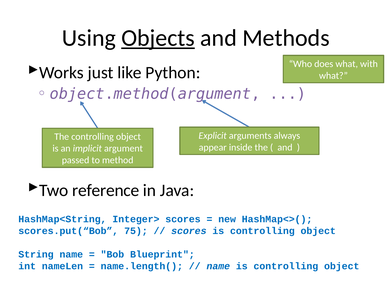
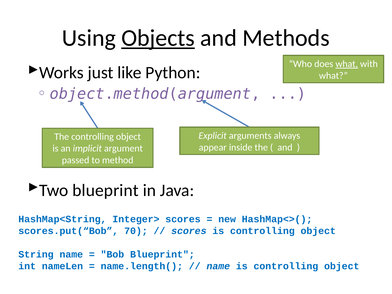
what at (347, 64) underline: none -> present
Two reference: reference -> blueprint
75: 75 -> 70
